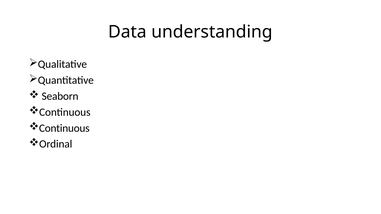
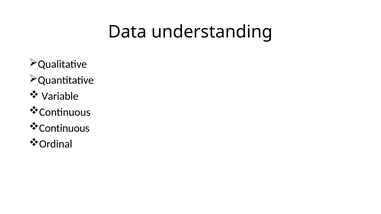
Seaborn: Seaborn -> Variable
